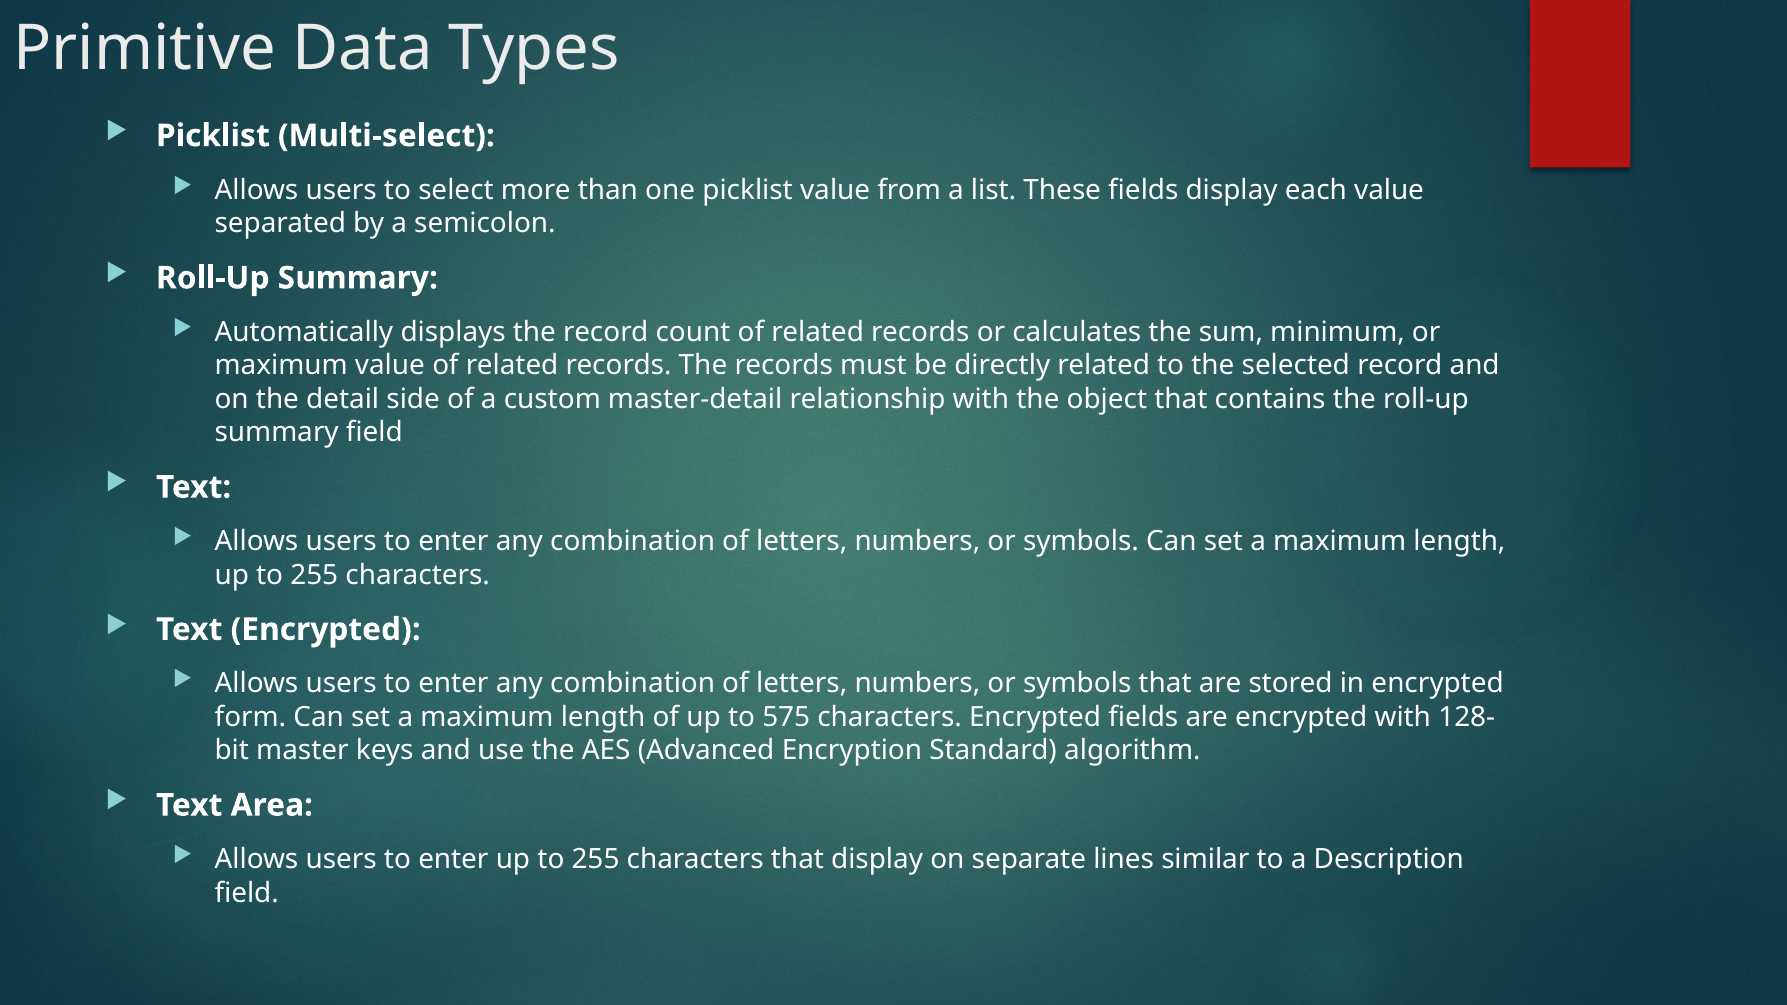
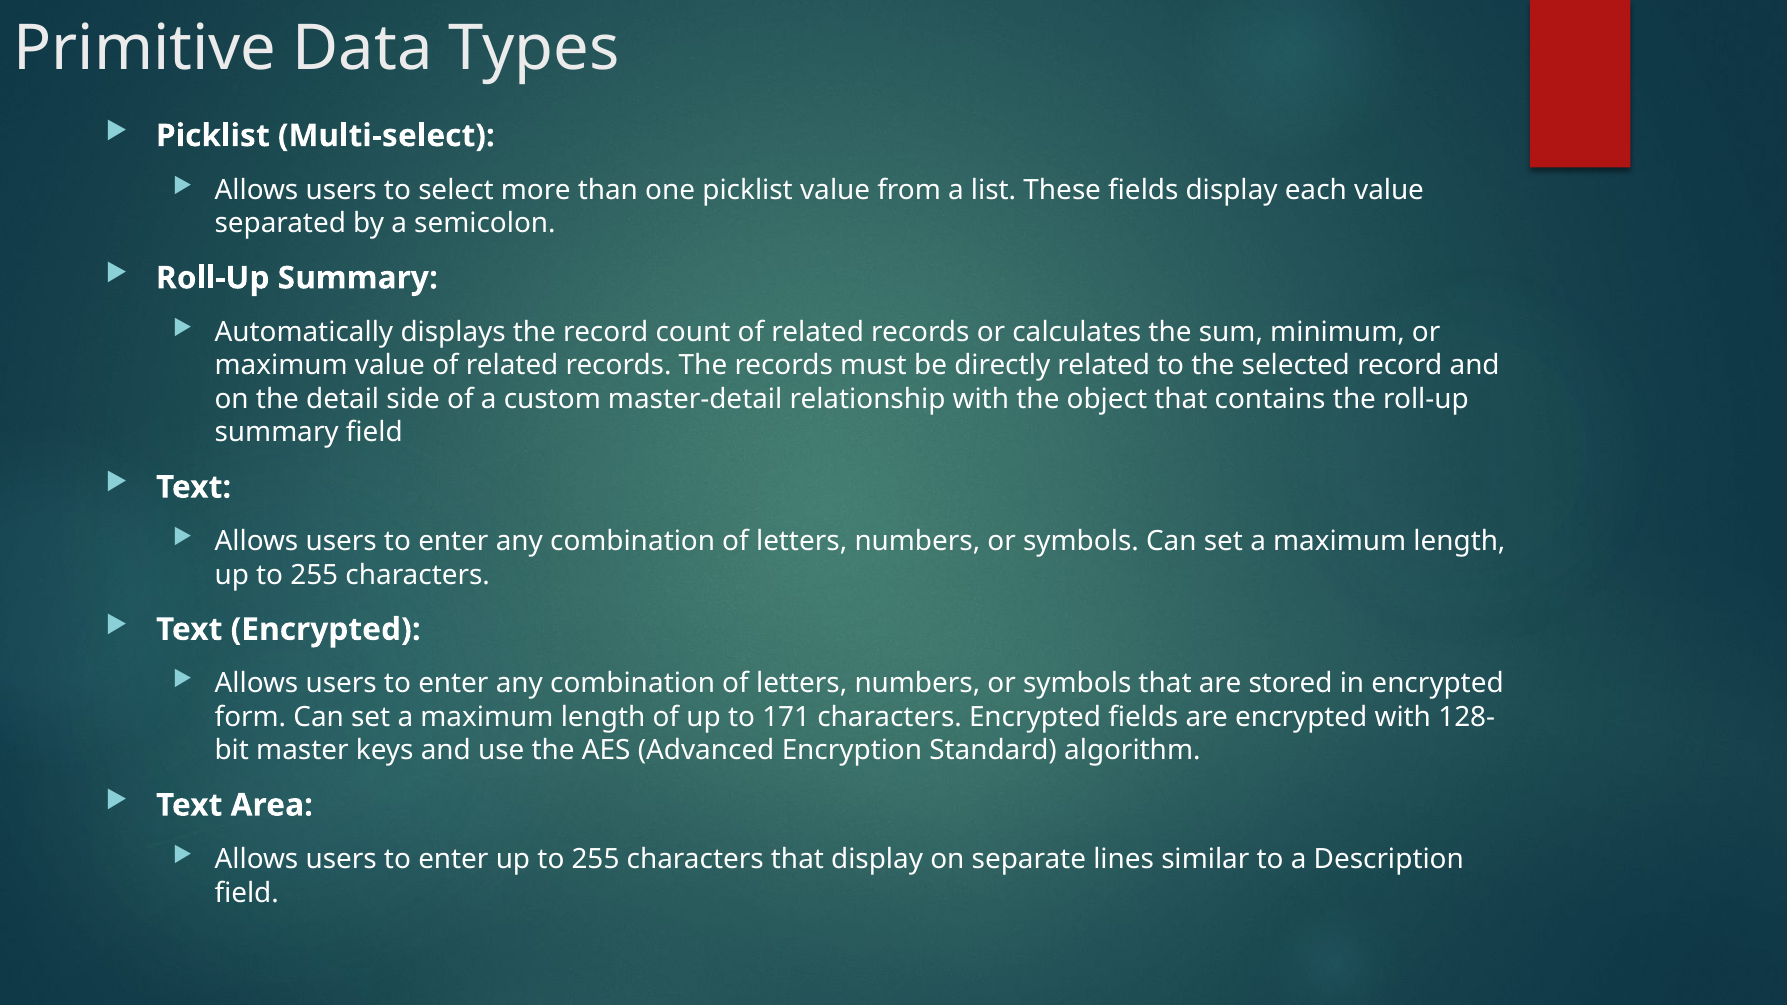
575: 575 -> 171
